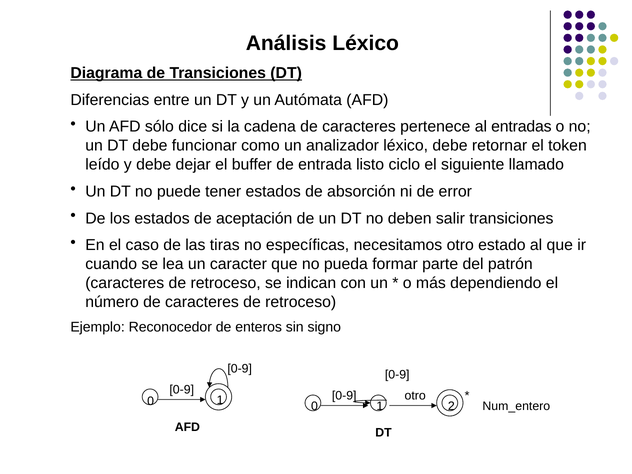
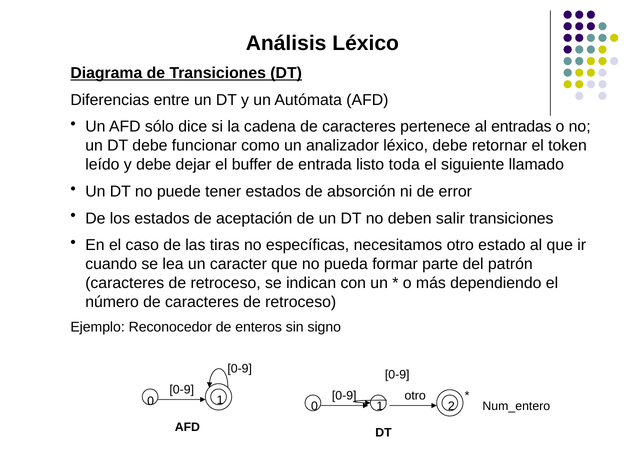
ciclo: ciclo -> toda
